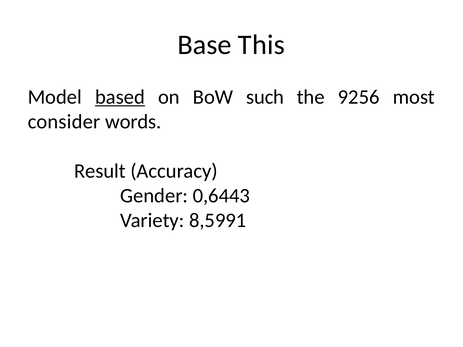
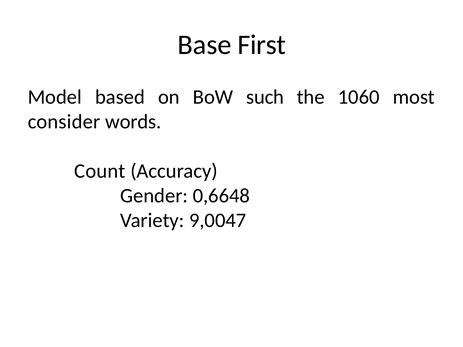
This: This -> First
based underline: present -> none
9256: 9256 -> 1060
Result: Result -> Count
0,6443: 0,6443 -> 0,6648
8,5991: 8,5991 -> 9,0047
